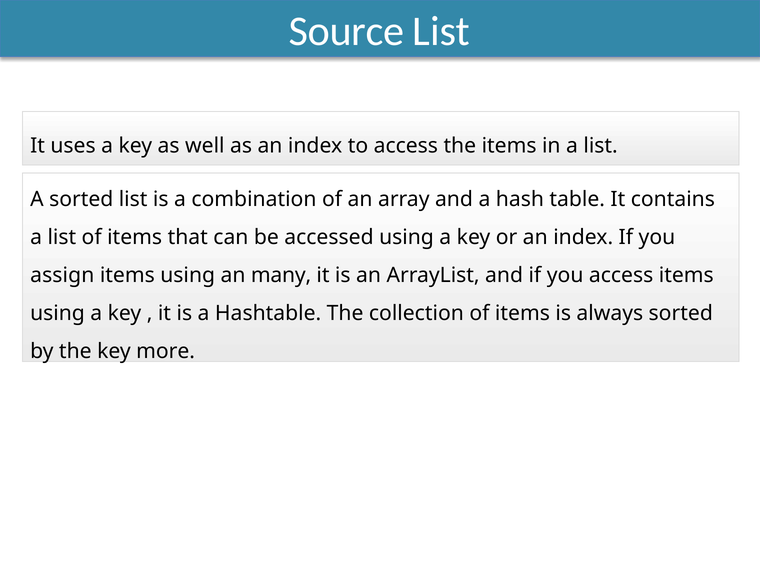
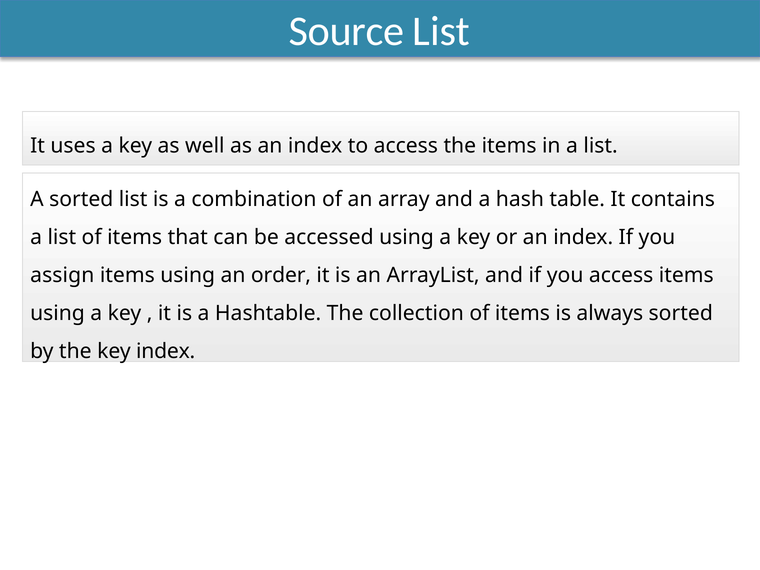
many: many -> order
key more: more -> index
